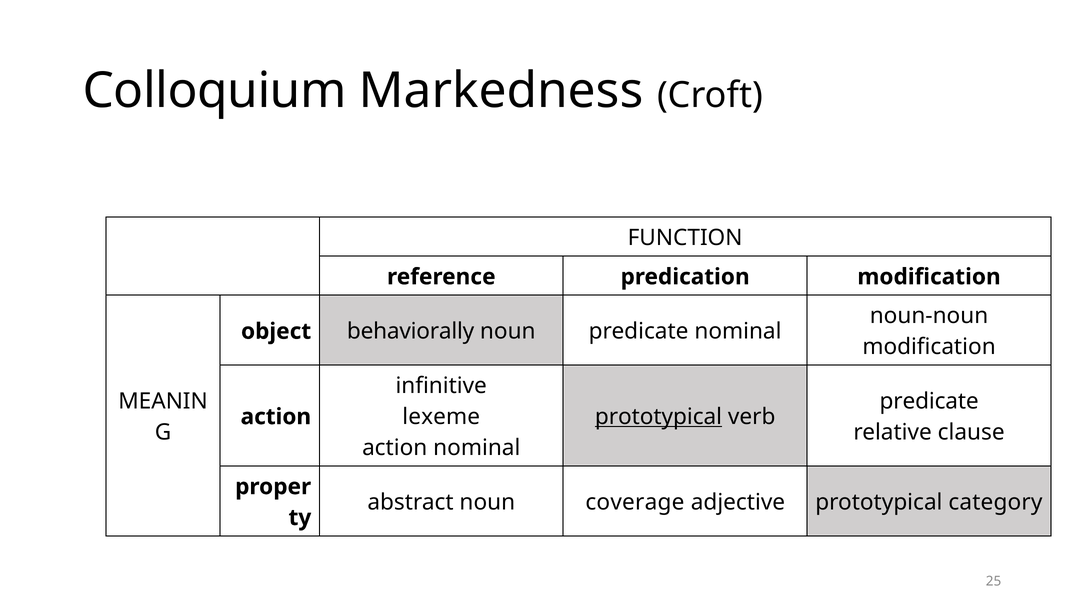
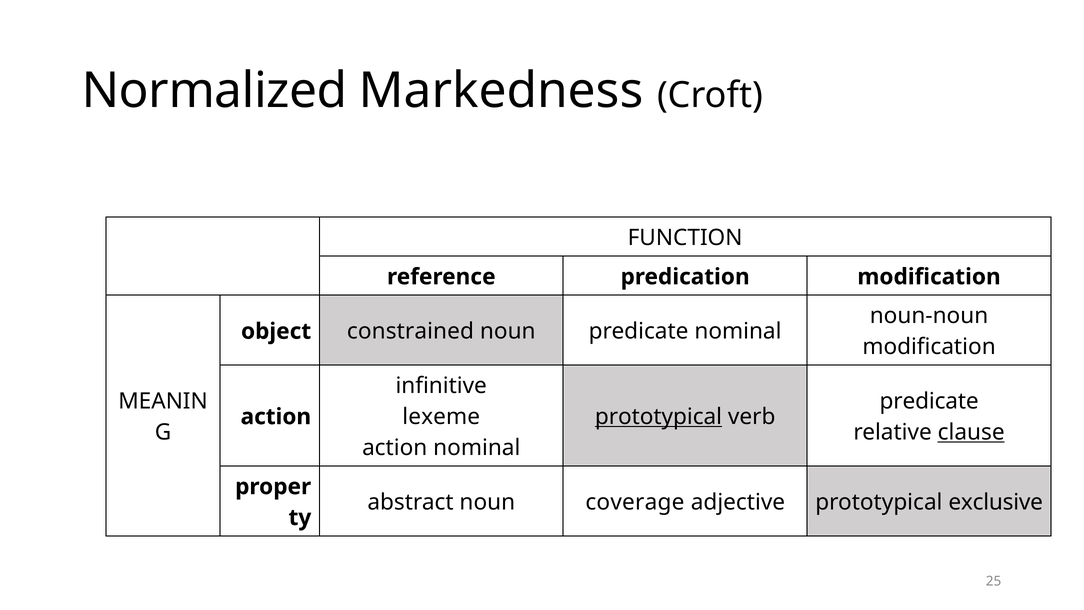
Colloquium: Colloquium -> Normalized
behaviorally: behaviorally -> constrained
clause underline: none -> present
category: category -> exclusive
